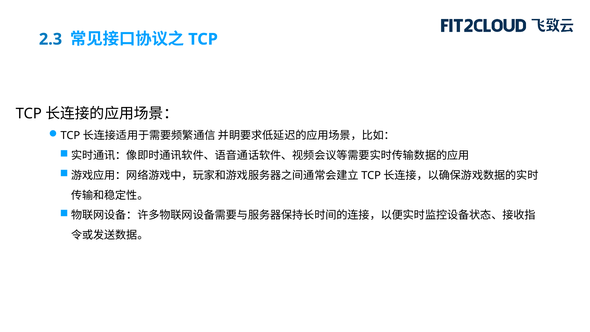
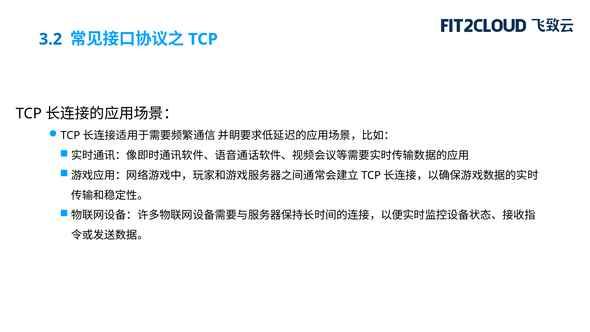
2.3: 2.3 -> 3.2
